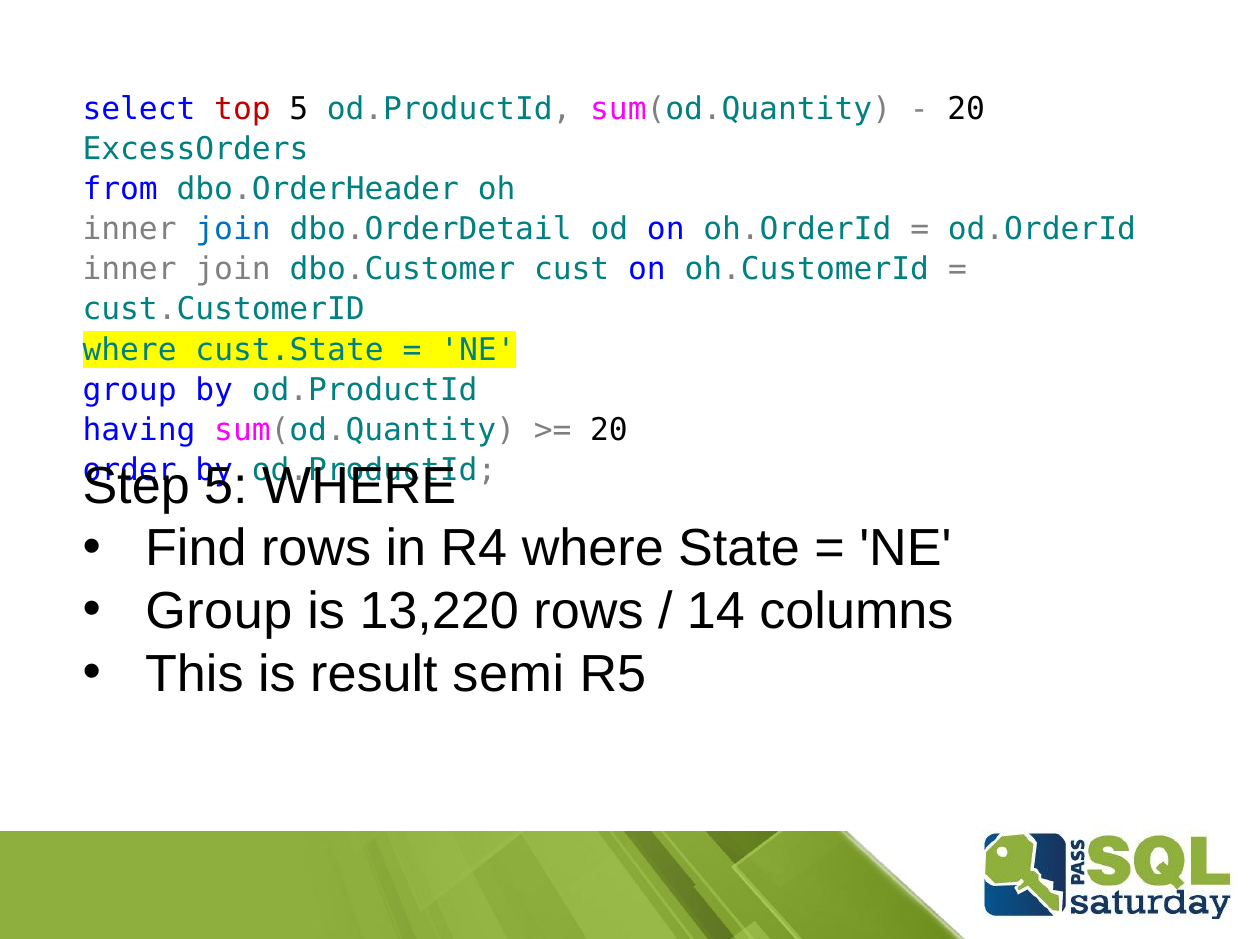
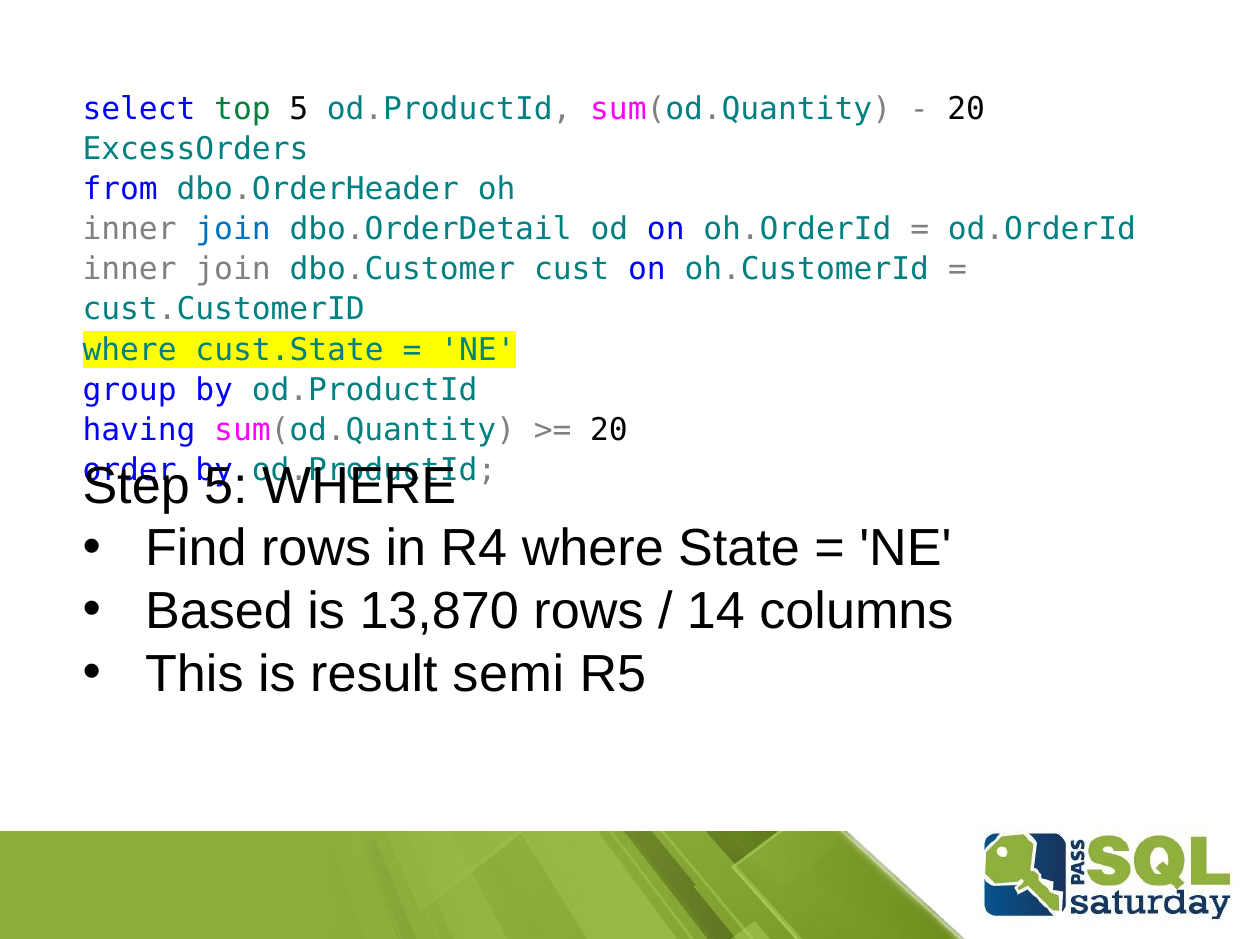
top colour: red -> green
Group at (219, 611): Group -> Based
13,220: 13,220 -> 13,870
